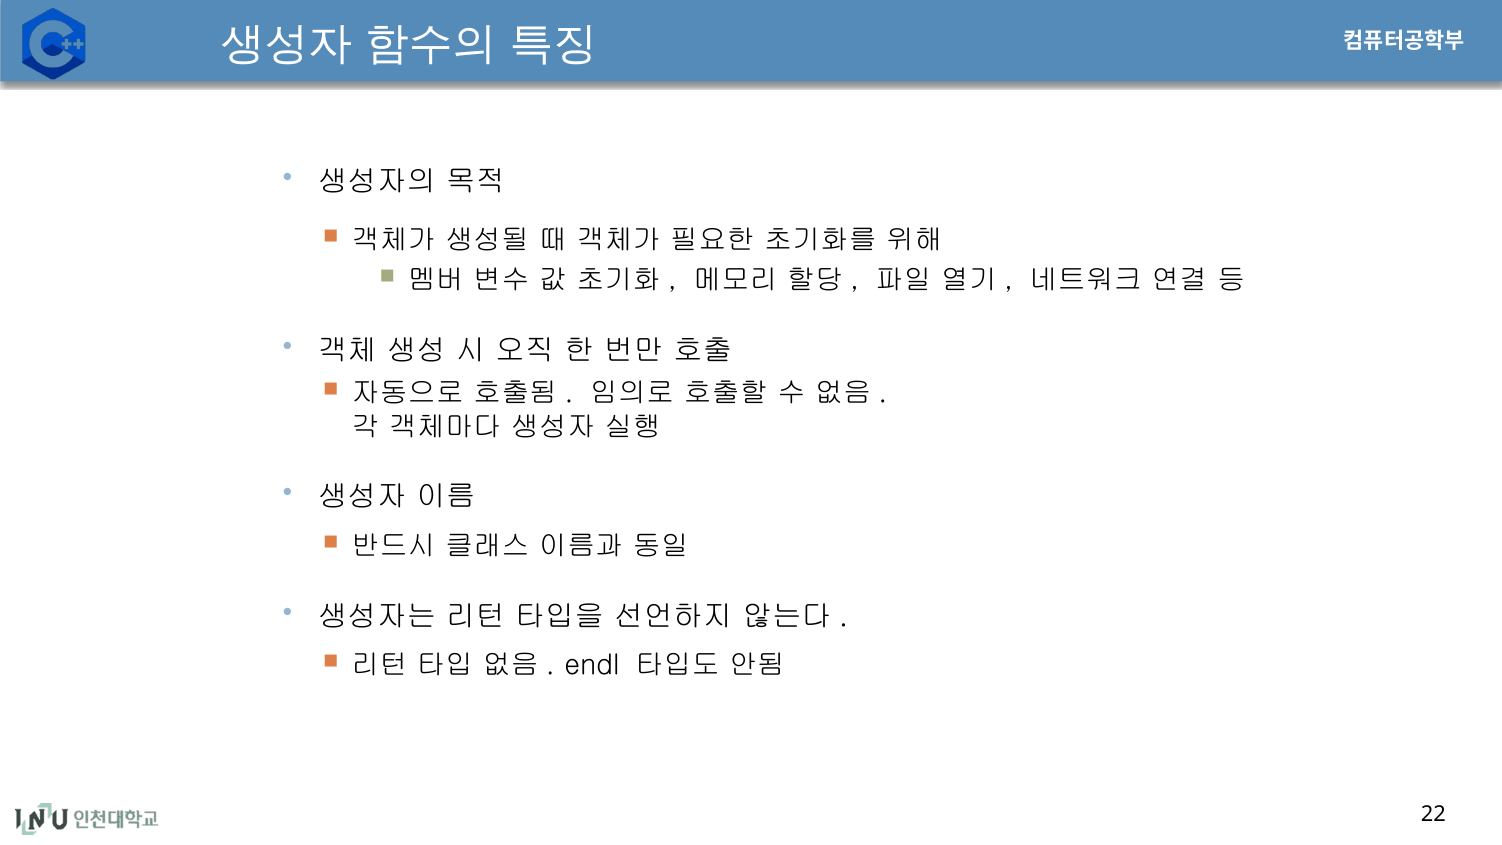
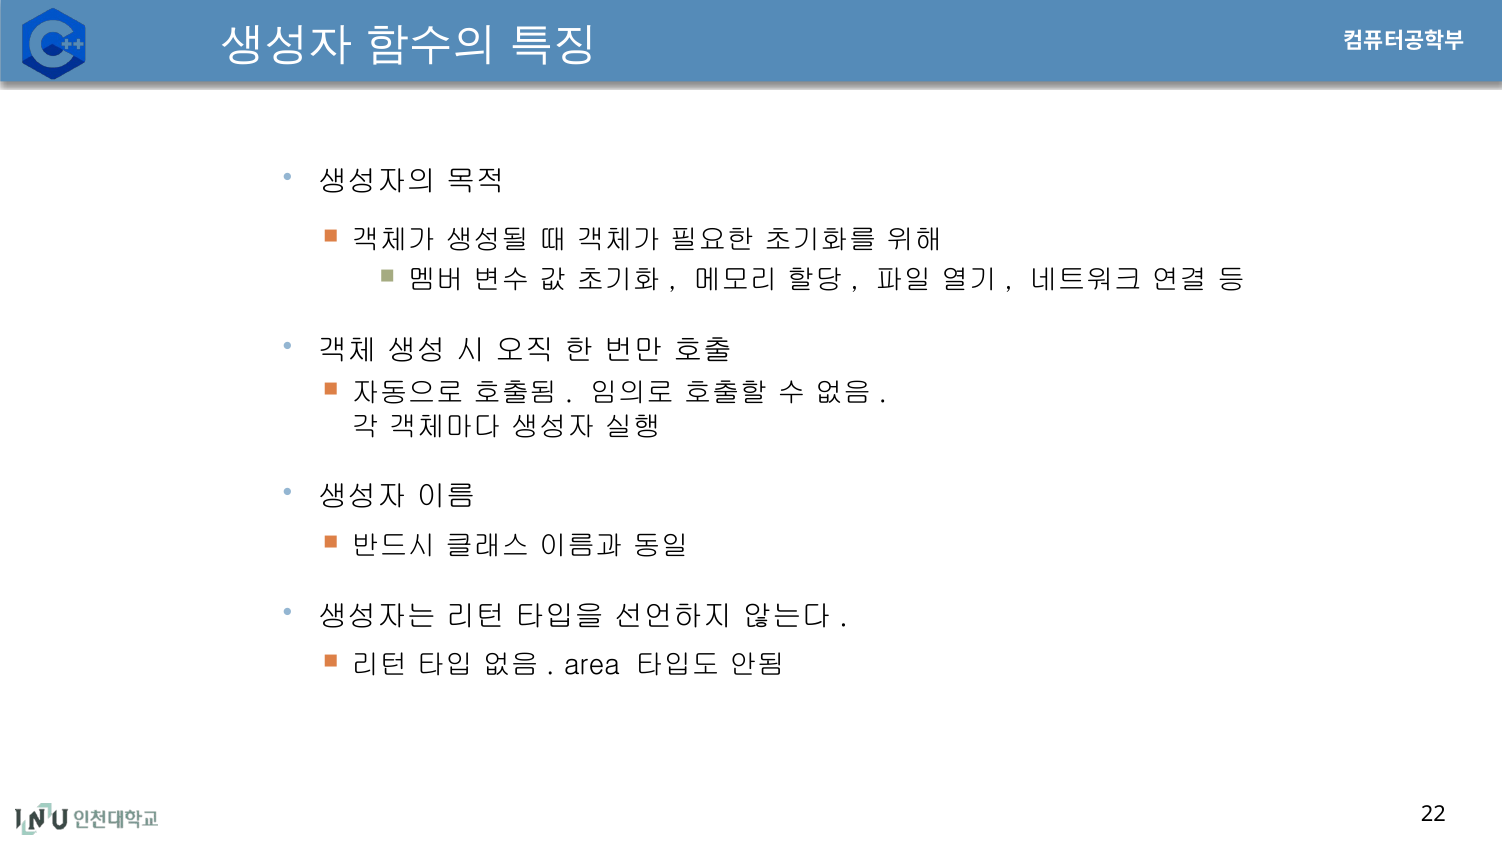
endl: endl -> area
